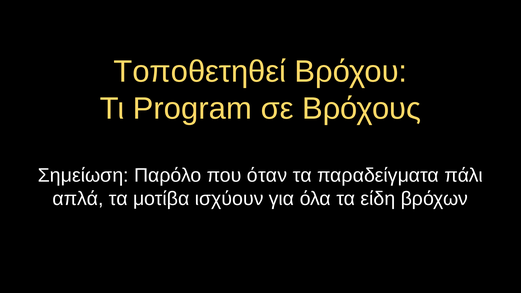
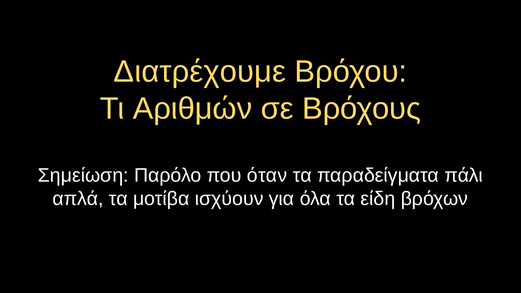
Τοποθετηθεί: Τοποθετηθεί -> Διατρέχουμε
Program: Program -> Αριθμών
